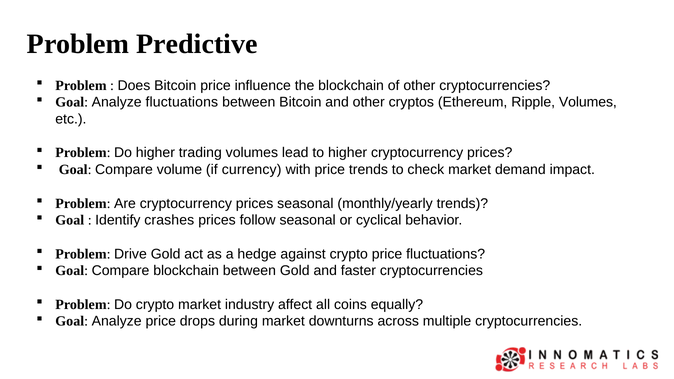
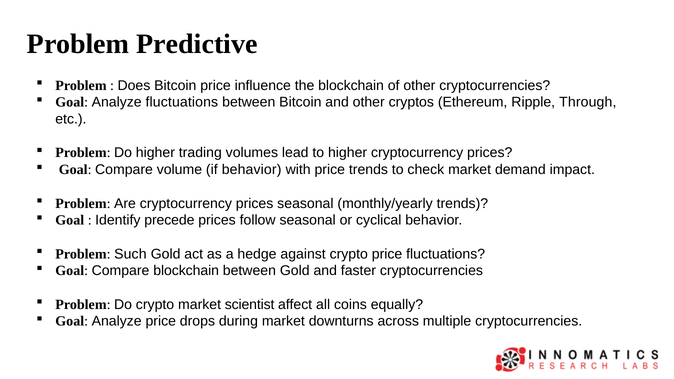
Ripple Volumes: Volumes -> Through
if currency: currency -> behavior
crashes: crashes -> precede
Drive: Drive -> Such
industry: industry -> scientist
